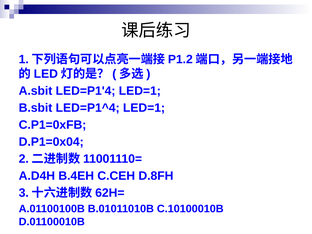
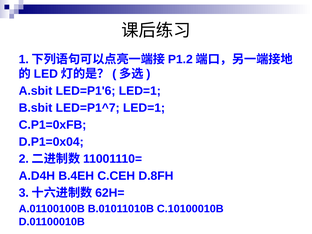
LED=P1'4: LED=P1'4 -> LED=P1'6
LED=P1^4: LED=P1^4 -> LED=P1^7
